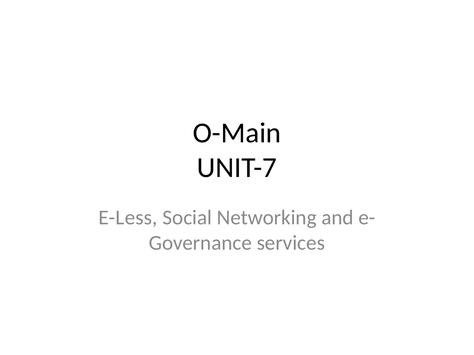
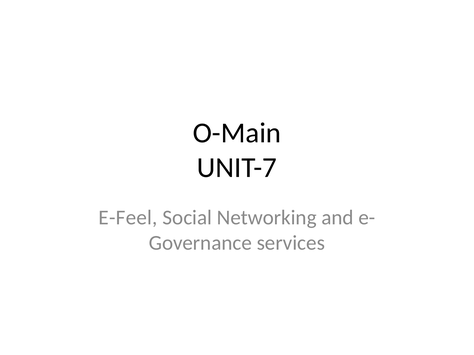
E-Less: E-Less -> E-Feel
